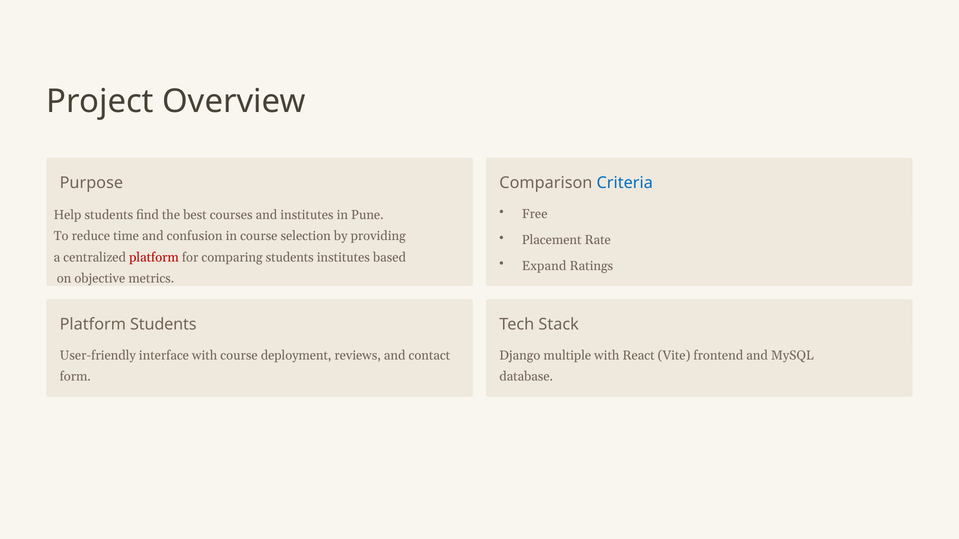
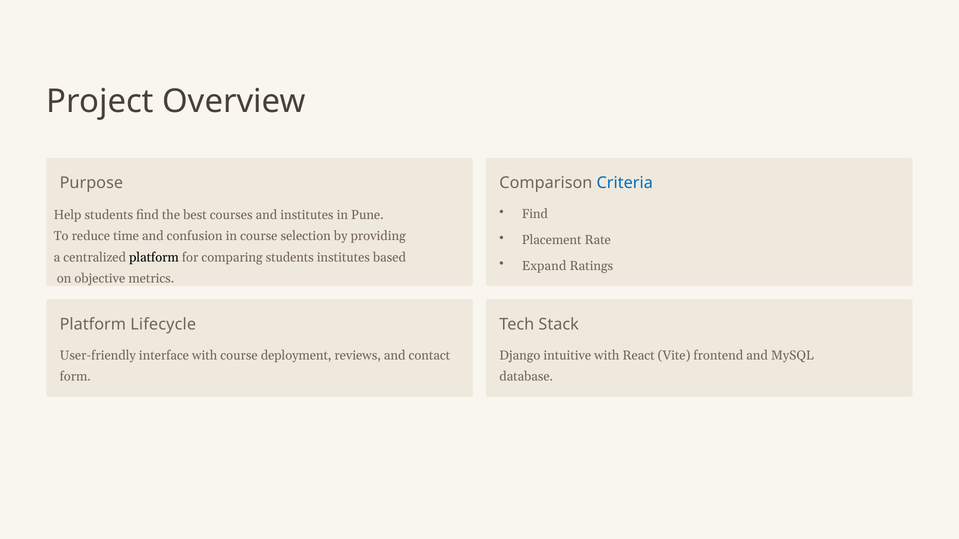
Free at (535, 214): Free -> Find
platform at (154, 258) colour: red -> black
Platform Students: Students -> Lifecycle
multiple: multiple -> intuitive
